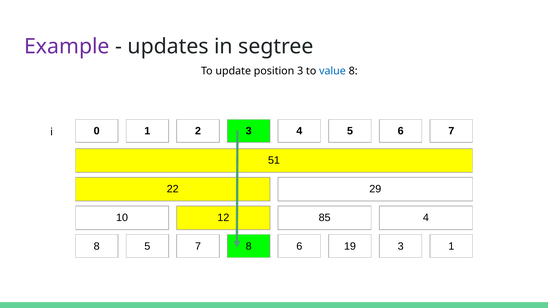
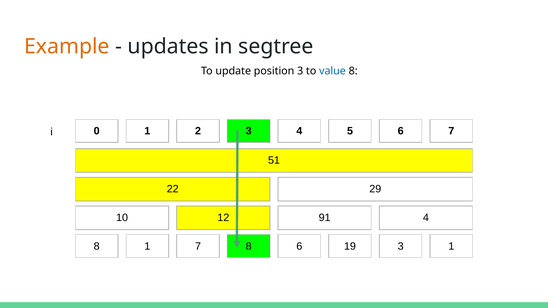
Example colour: purple -> orange
85: 85 -> 91
8 5: 5 -> 1
